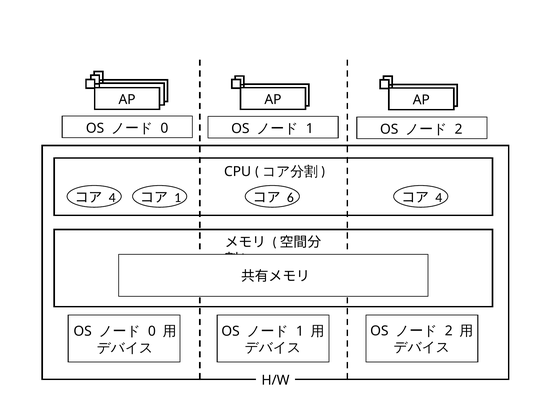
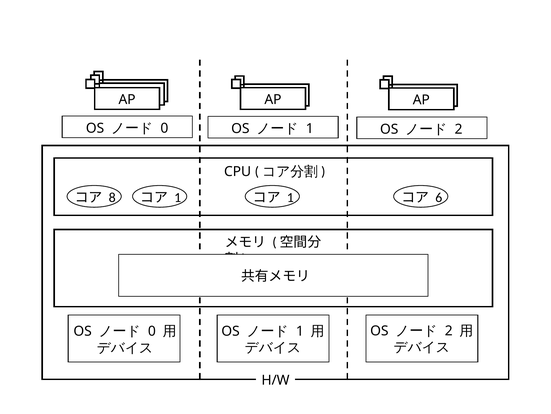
4 at (112, 197): 4 -> 8
6 at (290, 197): 6 -> 1
4 at (439, 197): 4 -> 6
